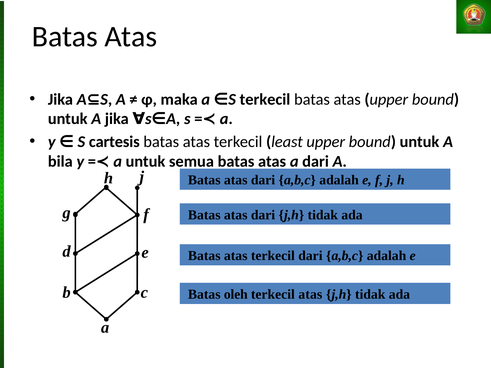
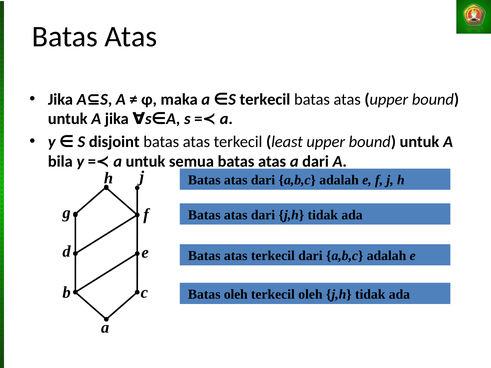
cartesis: cartesis -> disjoint
terkecil atas: atas -> oleh
